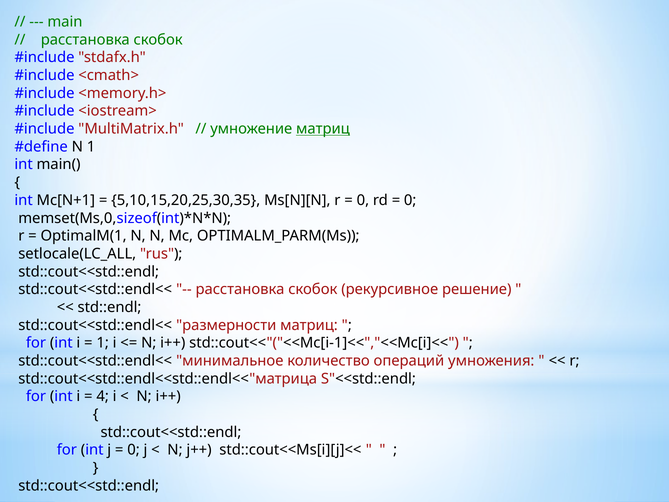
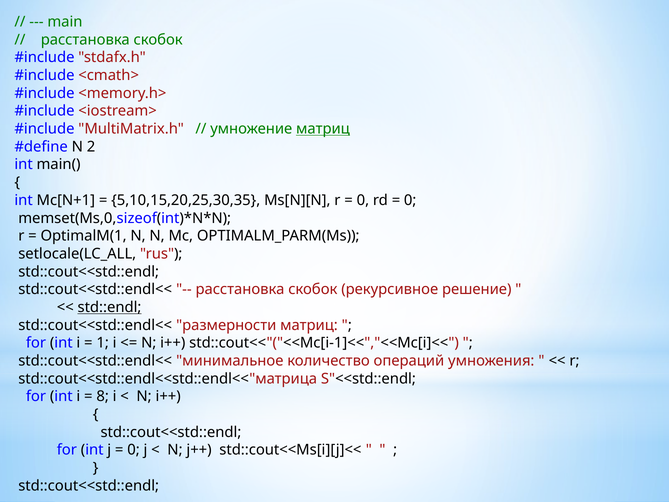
N 1: 1 -> 2
std::endl underline: none -> present
4: 4 -> 8
